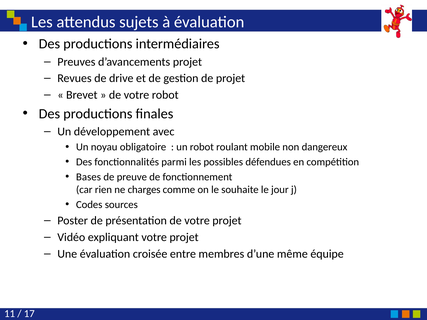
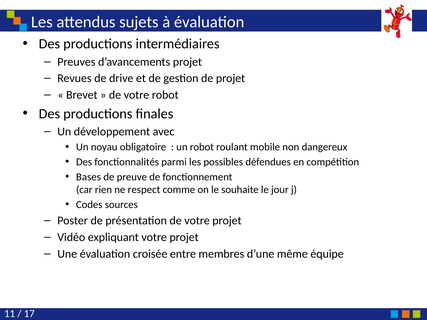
charges: charges -> respect
